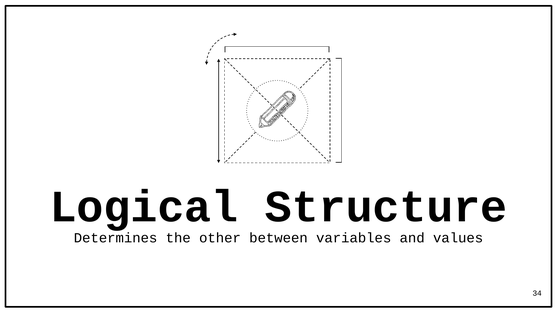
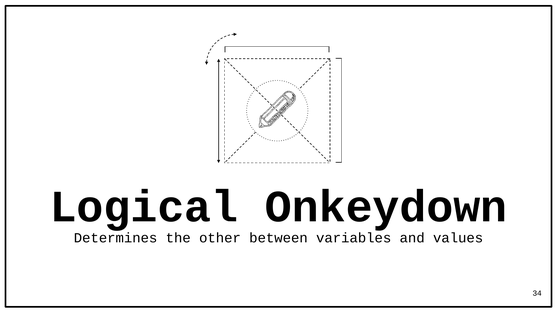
Structure: Structure -> Onkeydown
